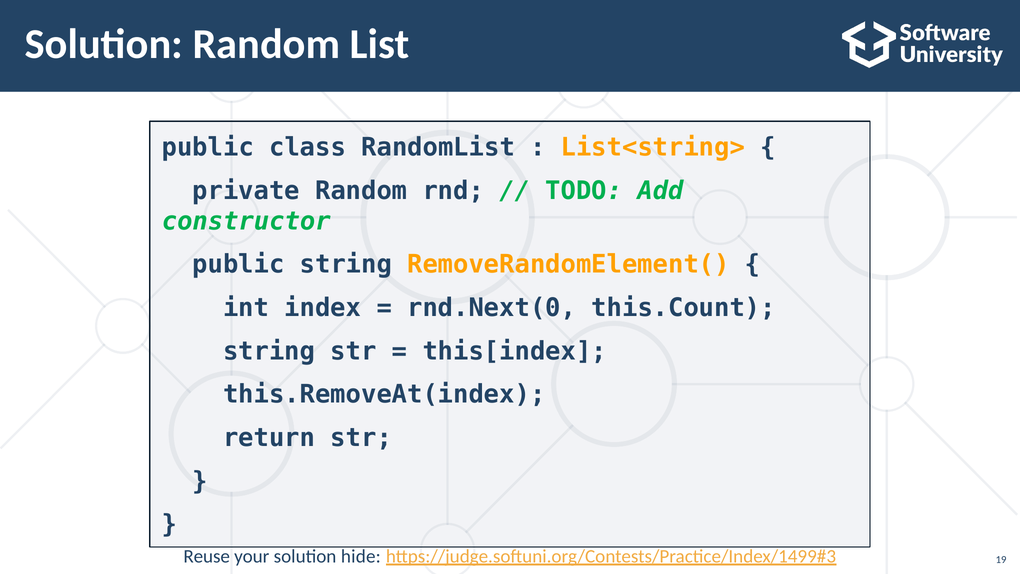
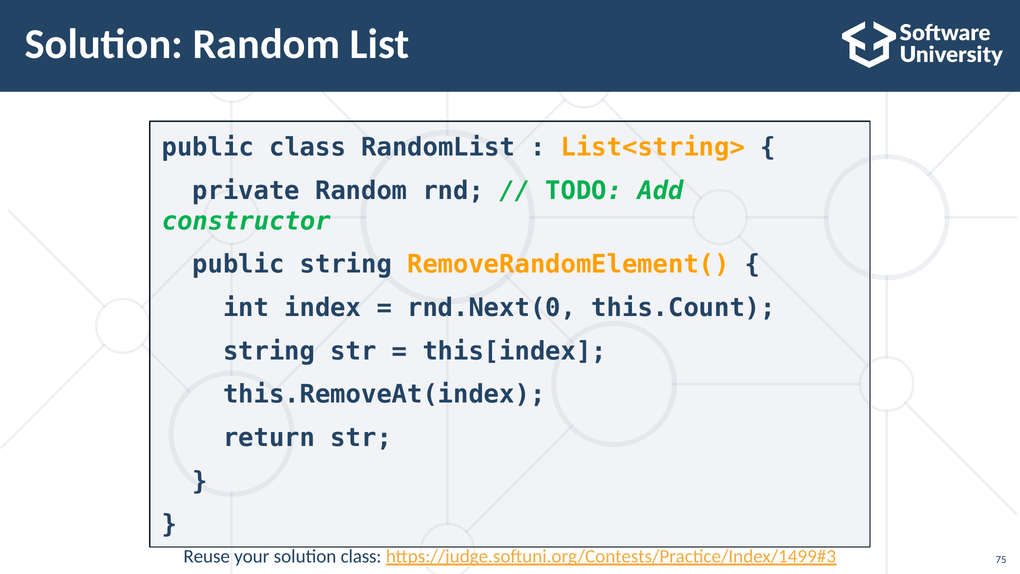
solution hide: hide -> class
19: 19 -> 75
